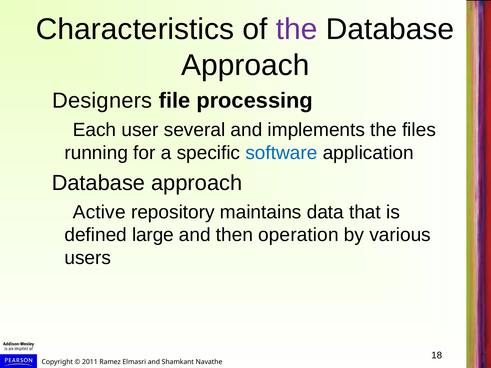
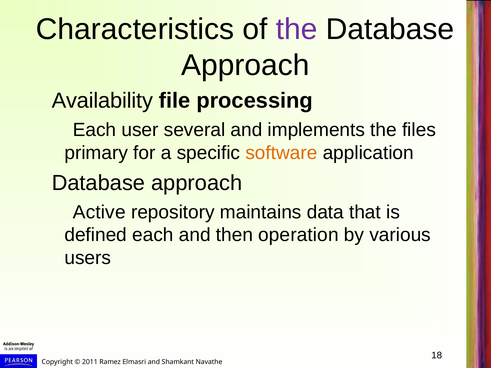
Designers: Designers -> Availability
running: running -> primary
software colour: blue -> orange
defined large: large -> each
